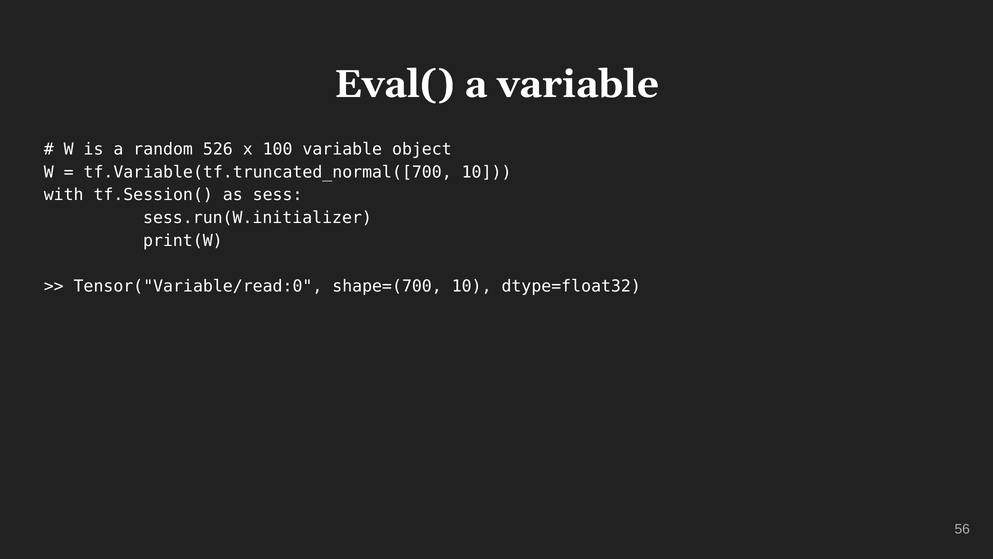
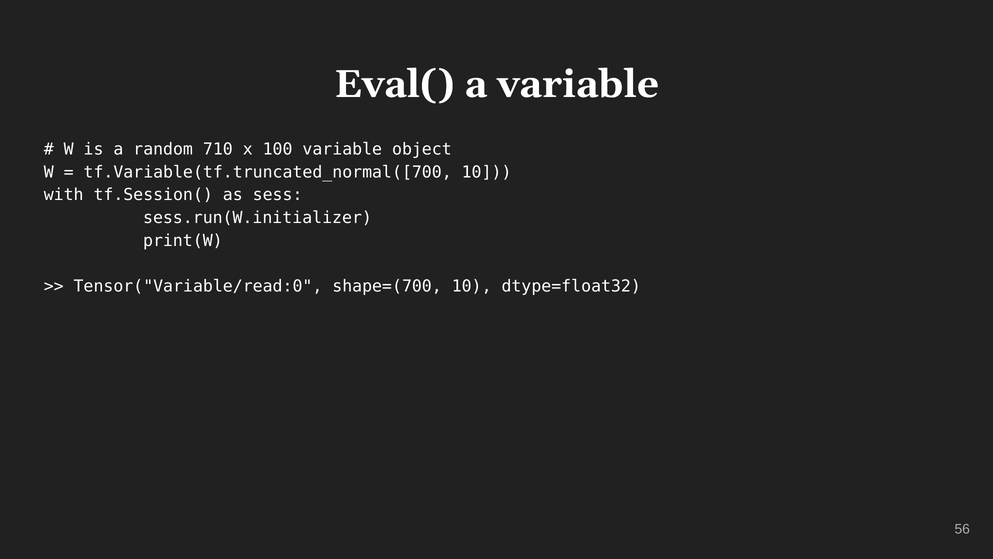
526: 526 -> 710
